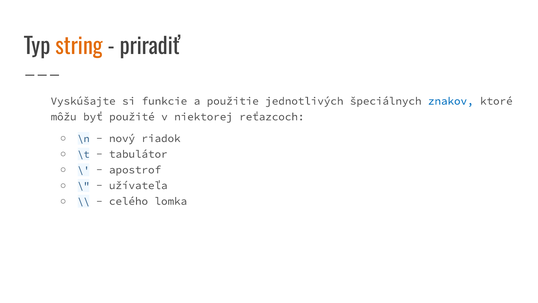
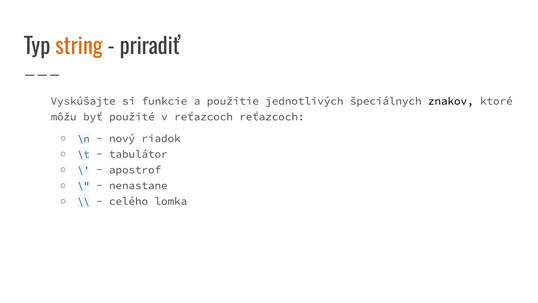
znakov colour: blue -> black
v niektorej: niektorej -> reťazcoch
užívateľa: užívateľa -> nenastane
